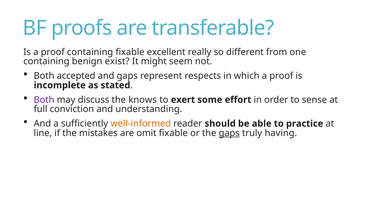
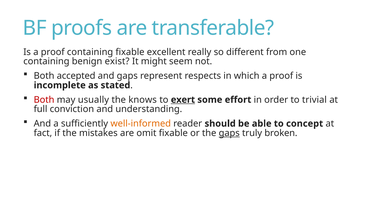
Both at (44, 100) colour: purple -> red
discuss: discuss -> usually
exert underline: none -> present
sense: sense -> trivial
practice: practice -> concept
line: line -> fact
having: having -> broken
